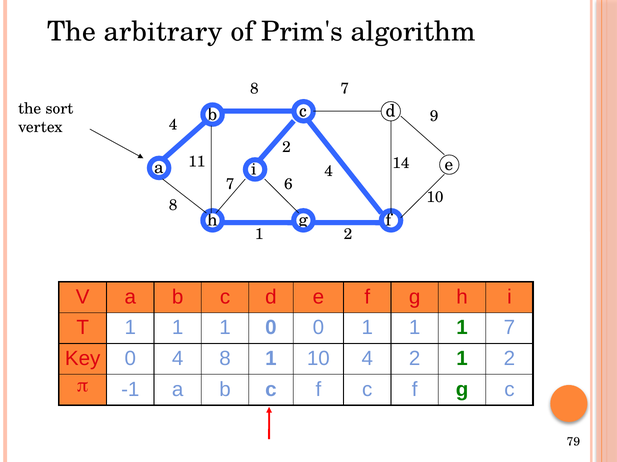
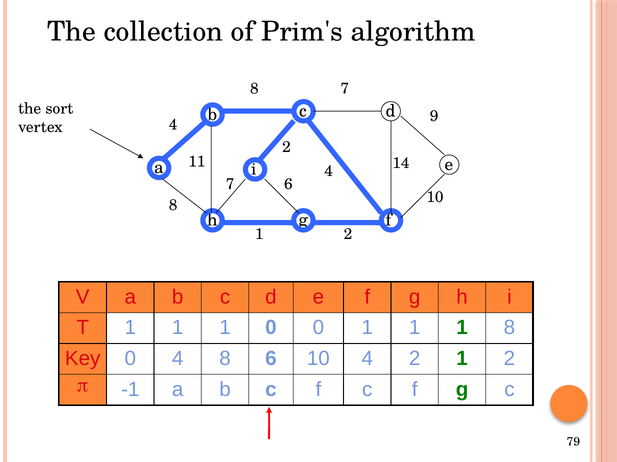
arbitrary: arbitrary -> collection
1 1 7: 7 -> 8
8 1: 1 -> 6
